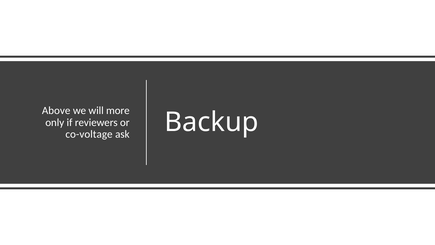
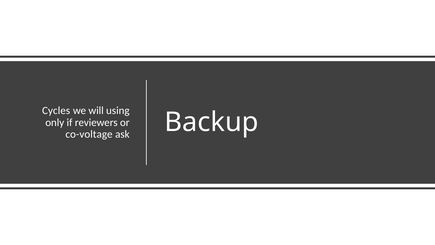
Above: Above -> Cycles
more: more -> using
